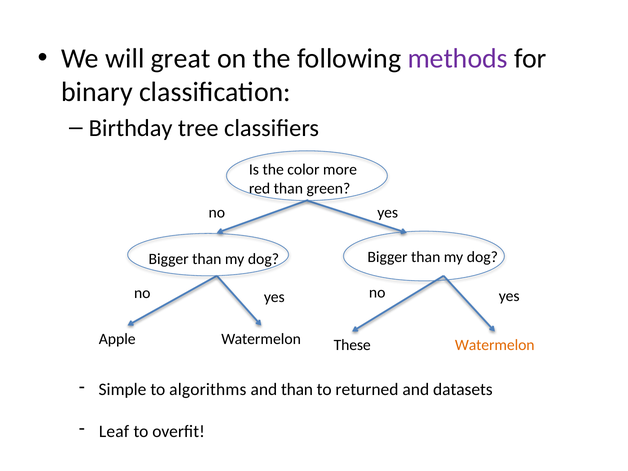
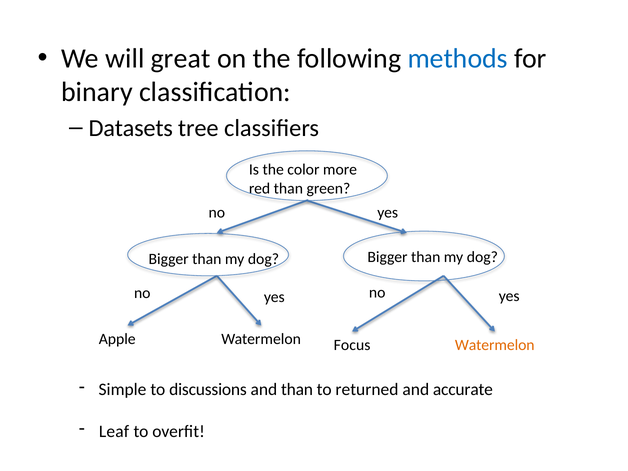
methods colour: purple -> blue
Birthday: Birthday -> Datasets
These: These -> Focus
algorithms: algorithms -> discussions
datasets: datasets -> accurate
